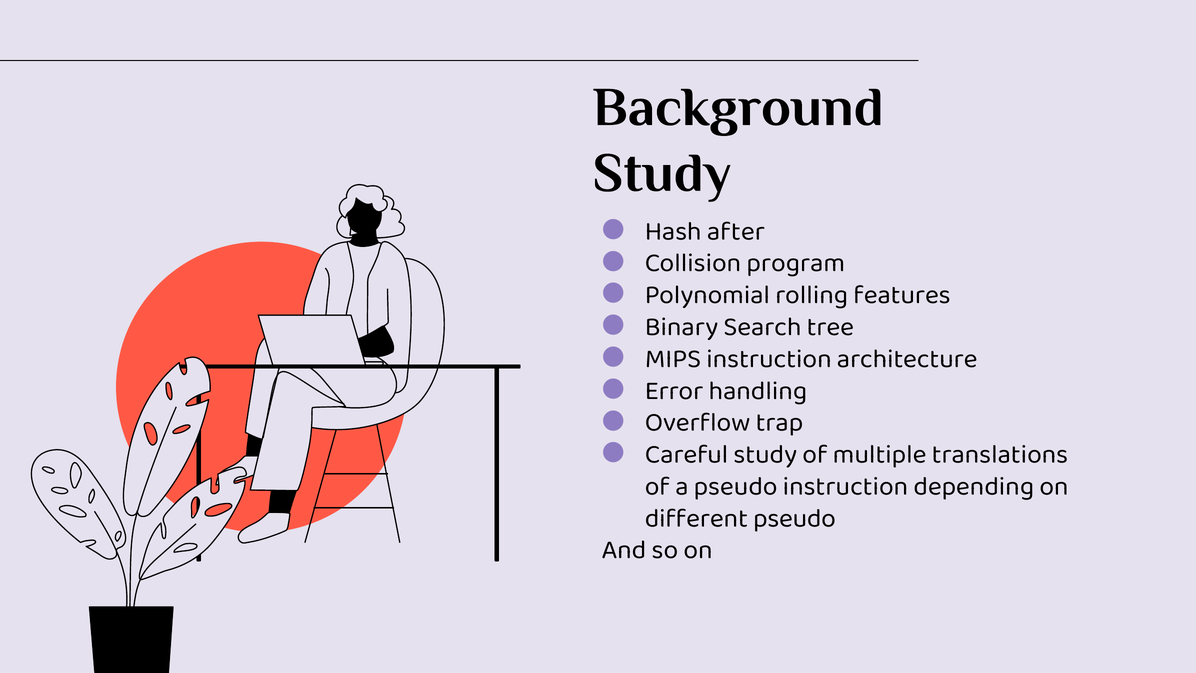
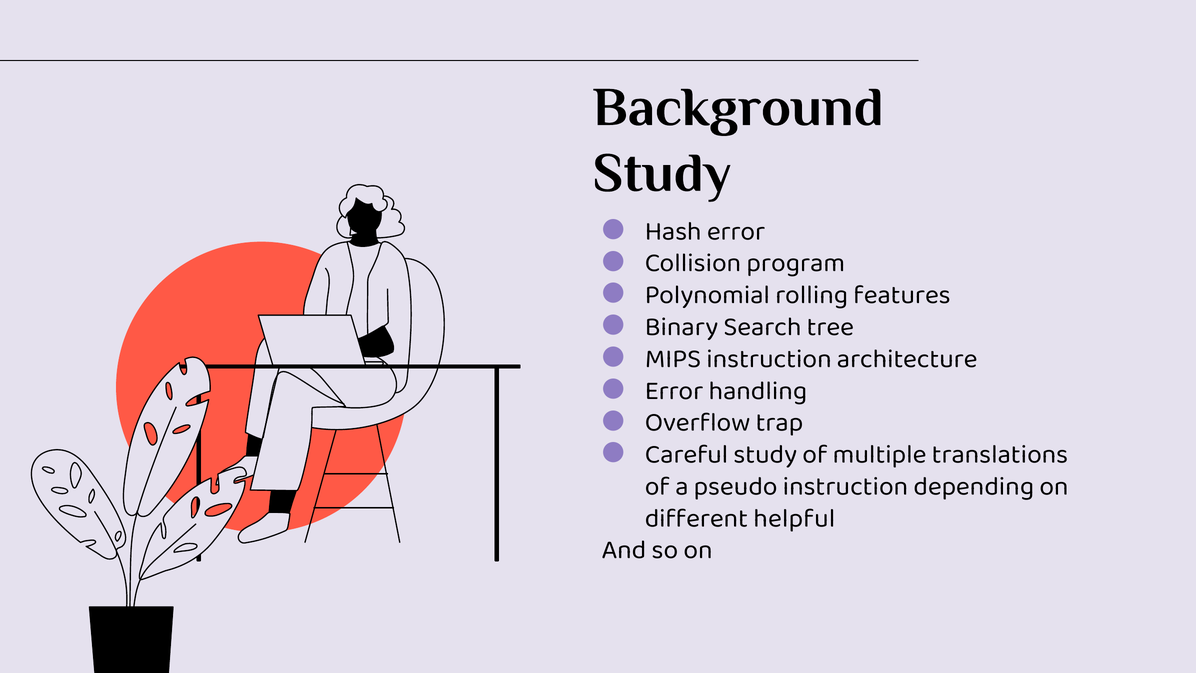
Hash after: after -> error
different pseudo: pseudo -> helpful
